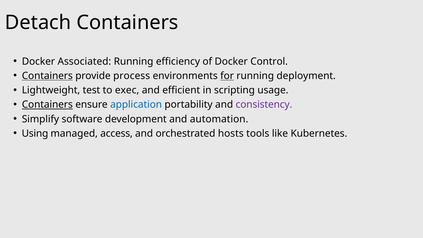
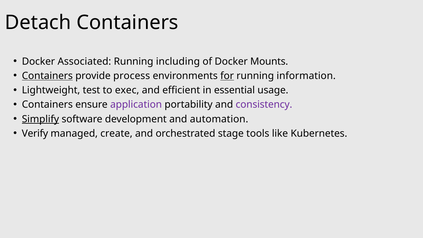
efficiency: efficiency -> including
Control: Control -> Mounts
deployment: deployment -> information
scripting: scripting -> essential
Containers at (47, 105) underline: present -> none
application colour: blue -> purple
Simplify underline: none -> present
Using: Using -> Verify
access: access -> create
hosts: hosts -> stage
